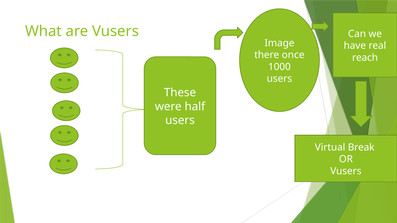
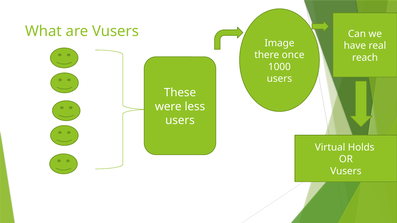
half: half -> less
Break: Break -> Holds
